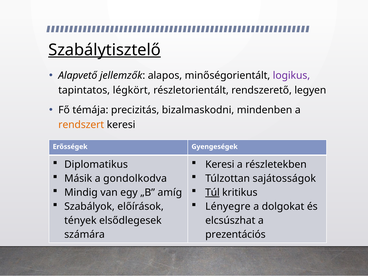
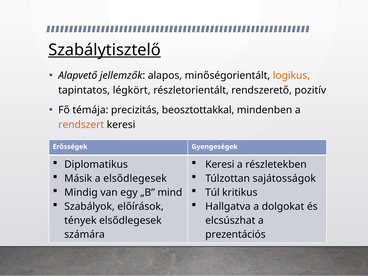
logikus colour: purple -> orange
legyen: legyen -> pozitív
bizalmaskodni: bizalmaskodni -> beosztottakkal
a gondolkodva: gondolkodva -> elsődlegesek
amíg: amíg -> mind
Túl underline: present -> none
Lényegre: Lényegre -> Hallgatva
